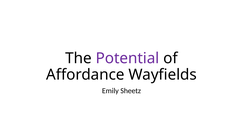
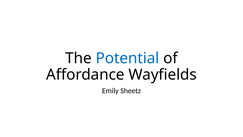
Potential colour: purple -> blue
